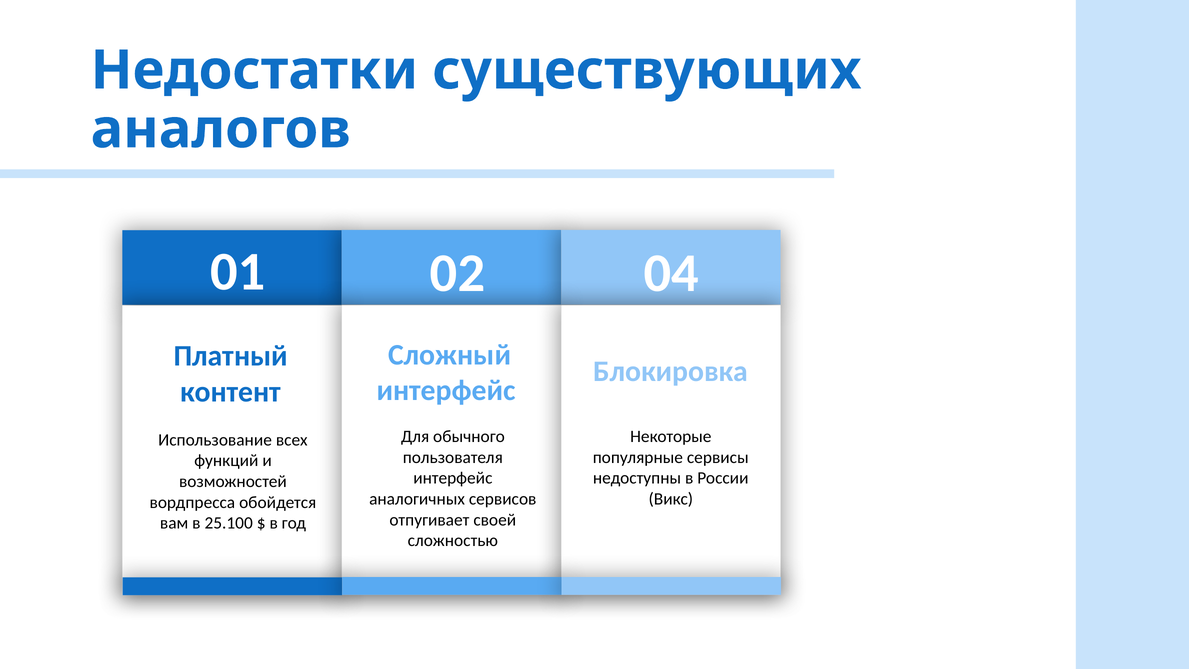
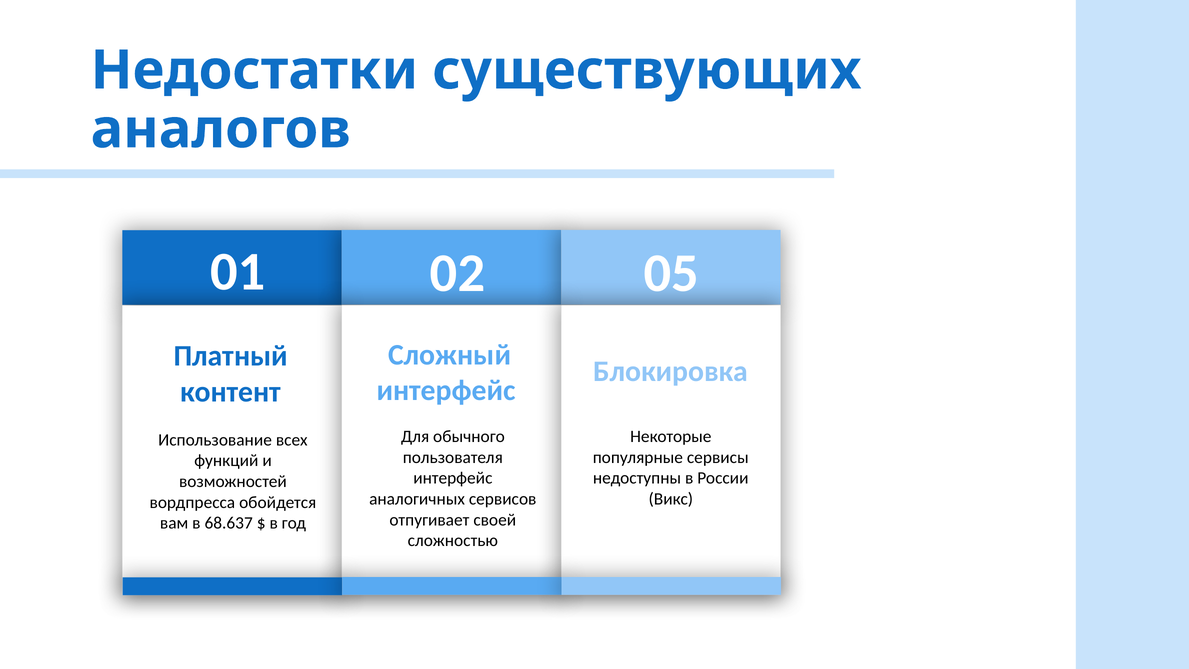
02 04: 04 -> 05
25.100: 25.100 -> 68.637
